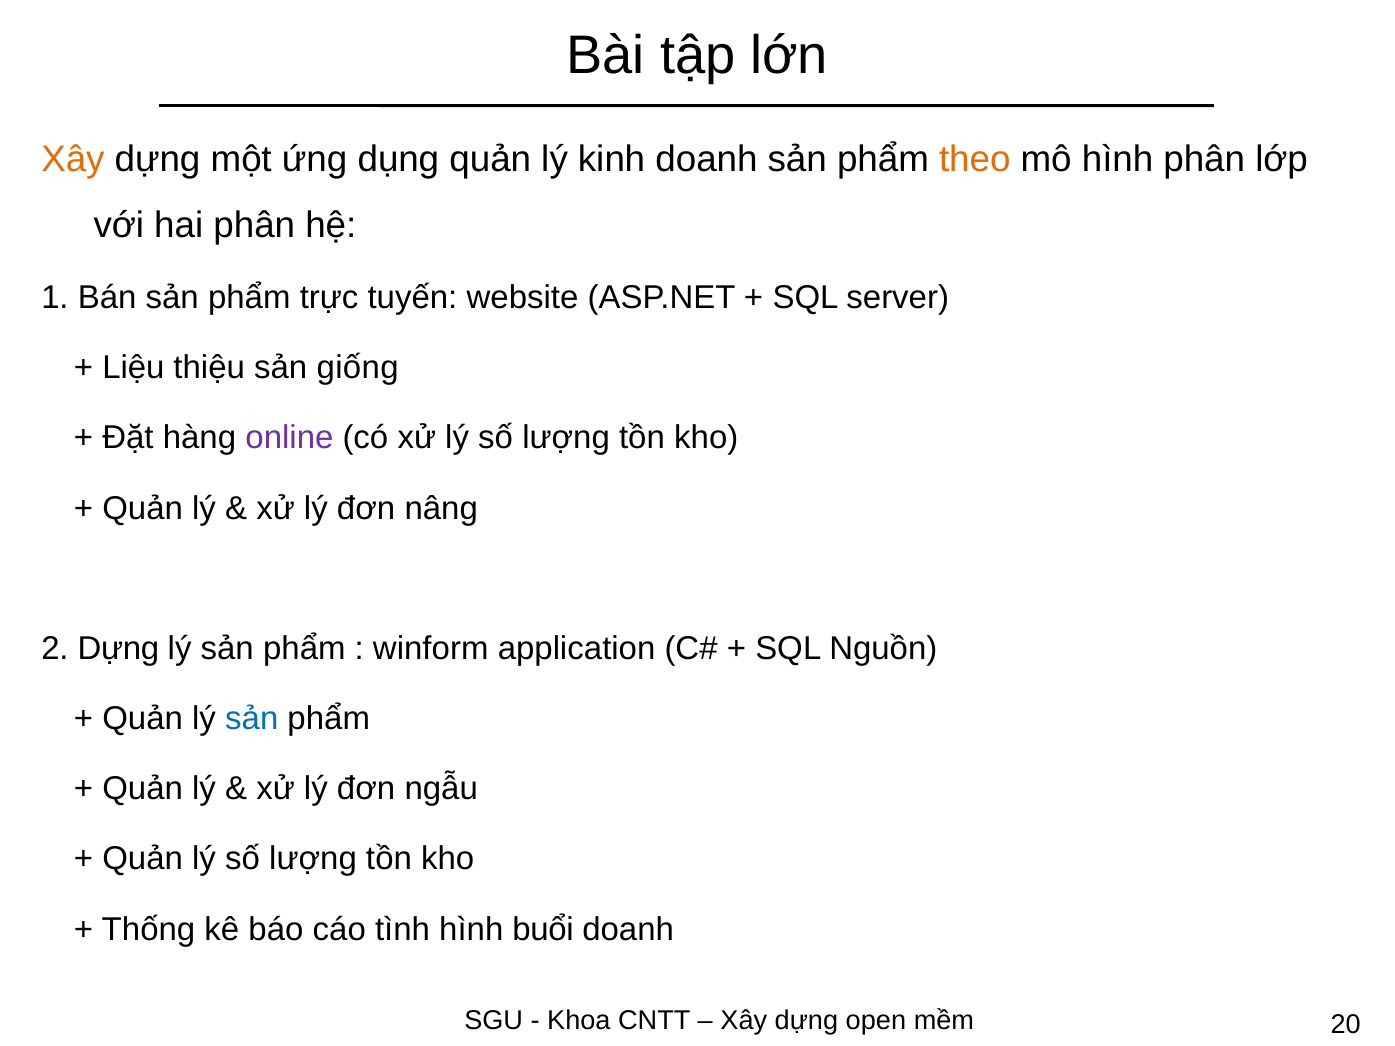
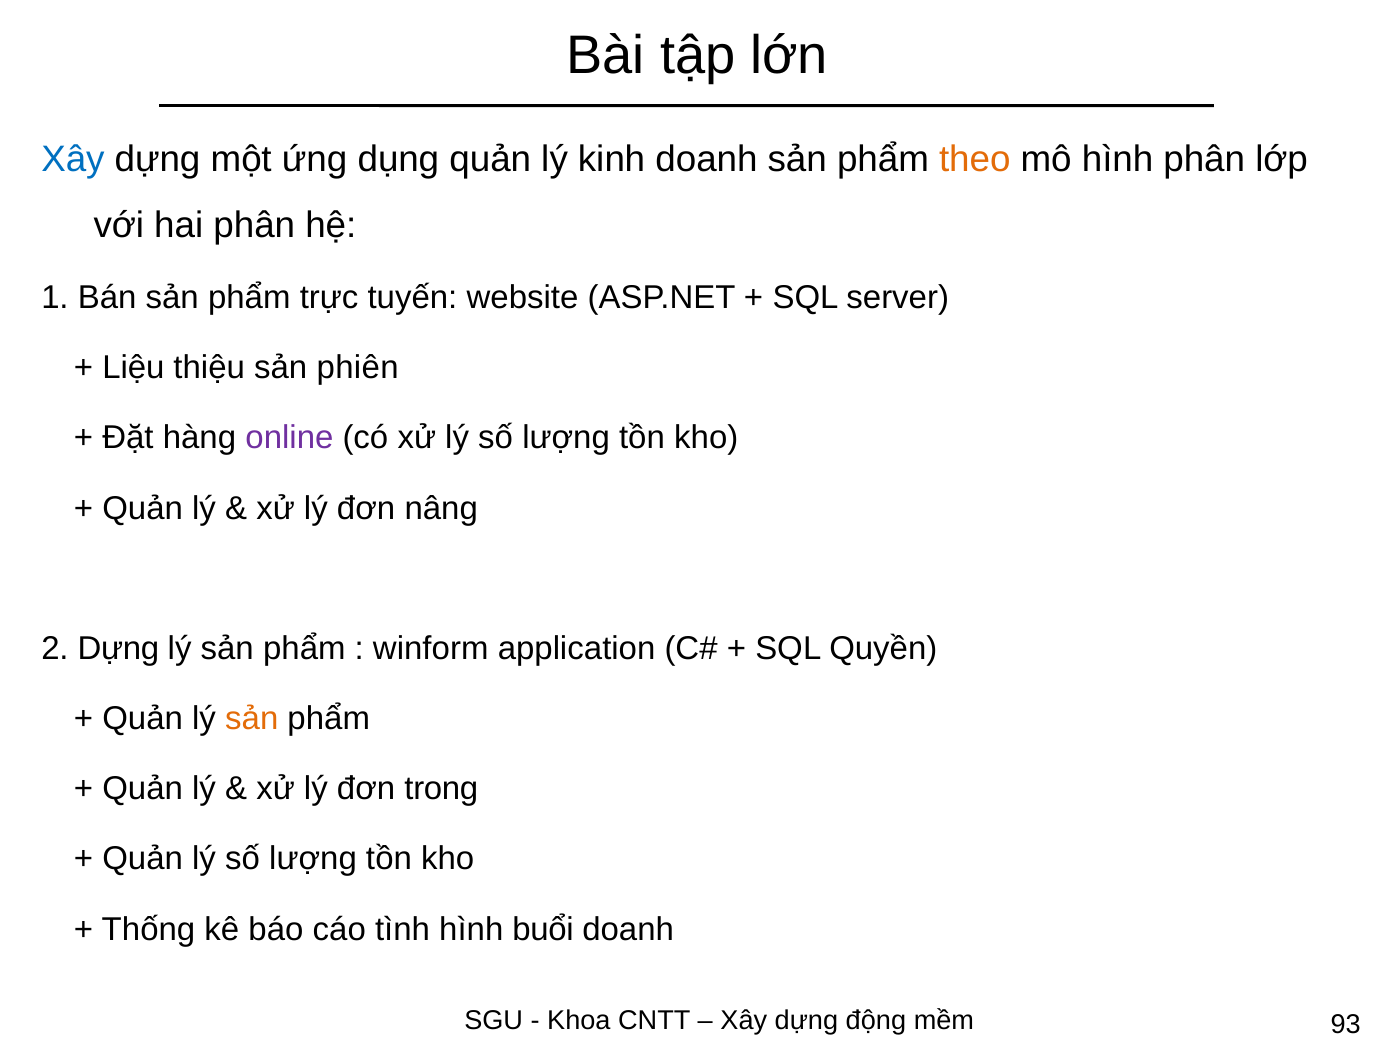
Xây at (73, 159) colour: orange -> blue
giống: giống -> phiên
Nguồn: Nguồn -> Quyền
sản at (252, 719) colour: blue -> orange
ngẫu: ngẫu -> trong
open: open -> động
20: 20 -> 93
